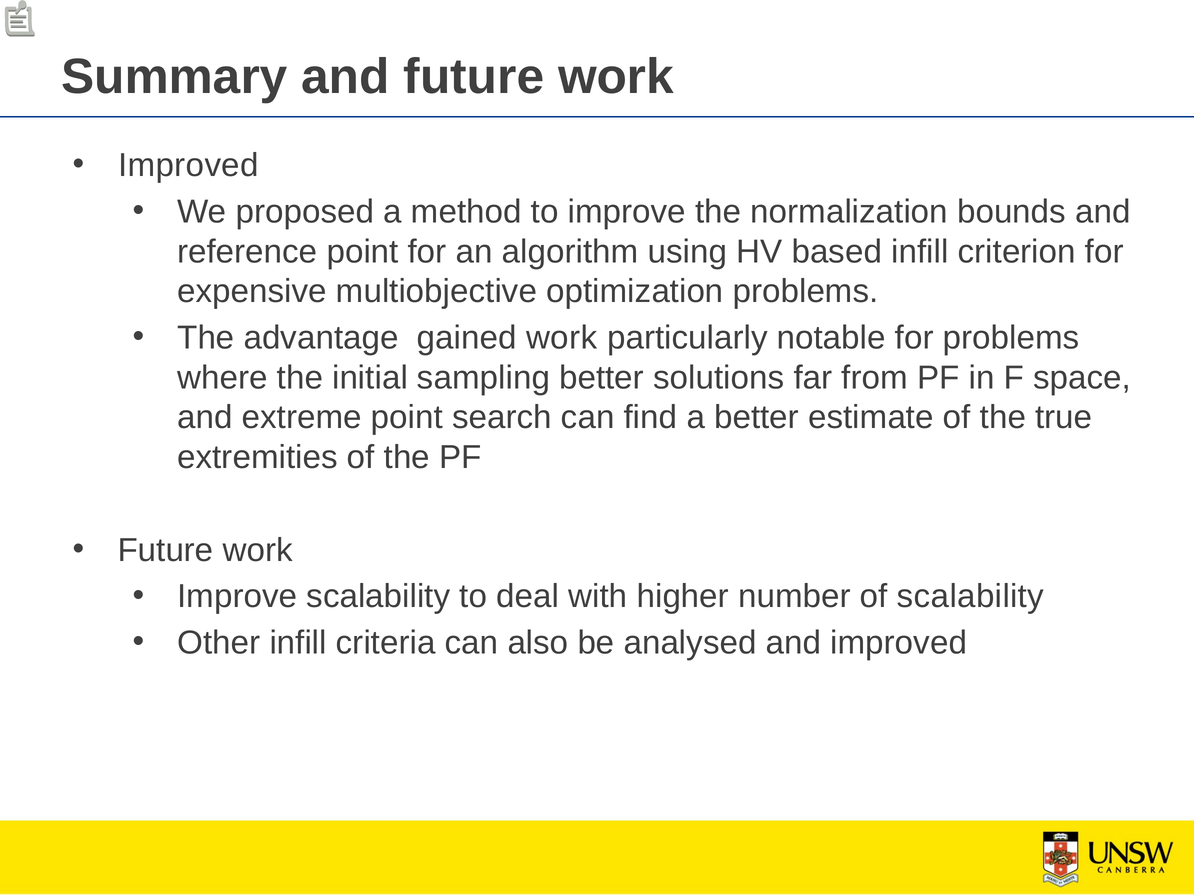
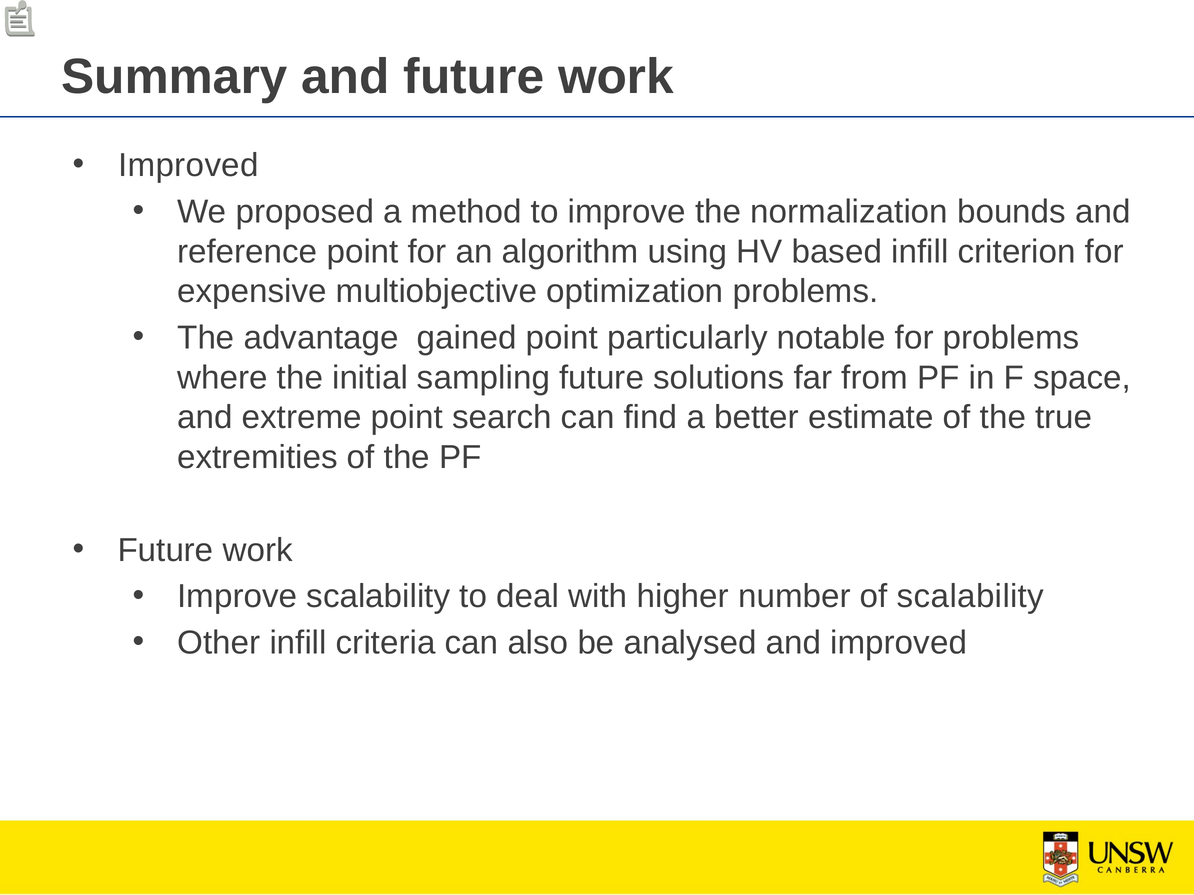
gained work: work -> point
sampling better: better -> future
